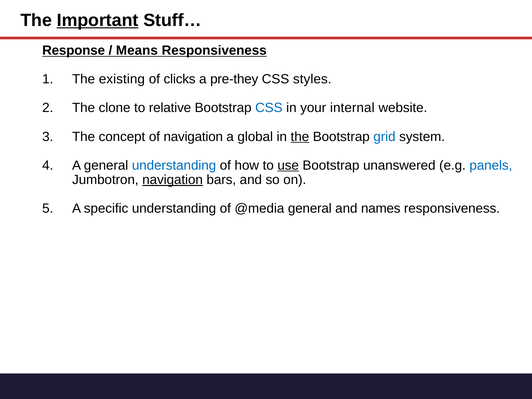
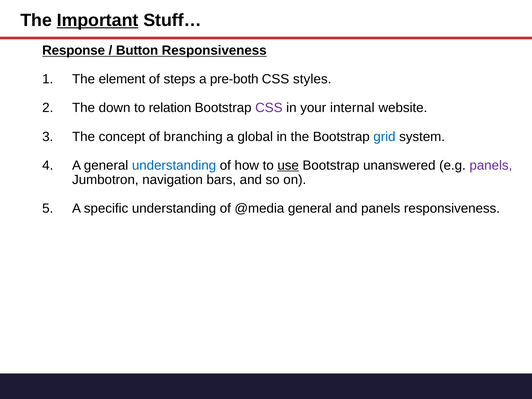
Means: Means -> Button
existing: existing -> element
clicks: clicks -> steps
pre-they: pre-they -> pre-both
clone: clone -> down
relative: relative -> relation
CSS at (269, 108) colour: blue -> purple
of navigation: navigation -> branching
the at (300, 137) underline: present -> none
panels at (491, 165) colour: blue -> purple
navigation at (173, 180) underline: present -> none
and names: names -> panels
